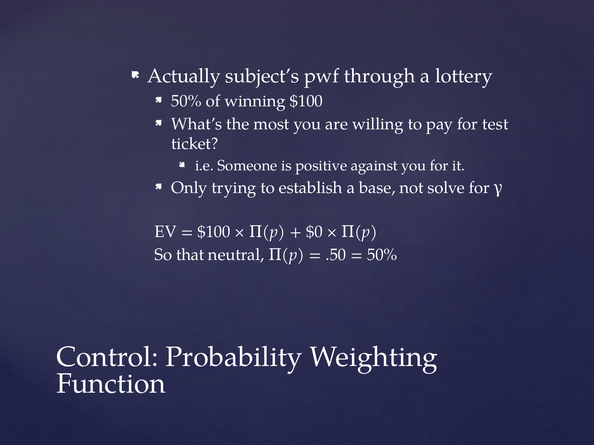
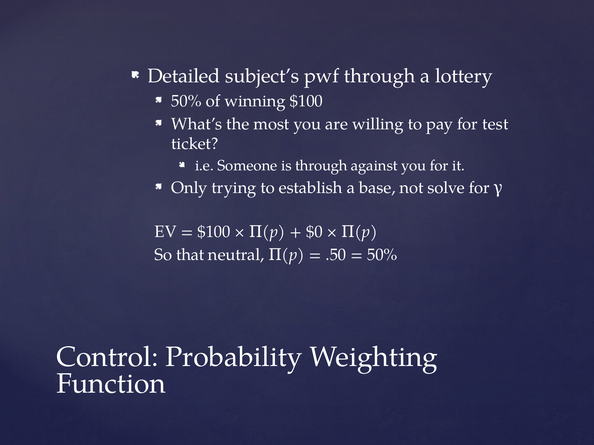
Actually: Actually -> Detailed
is positive: positive -> through
